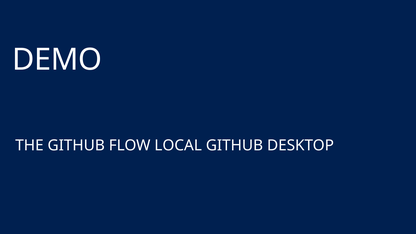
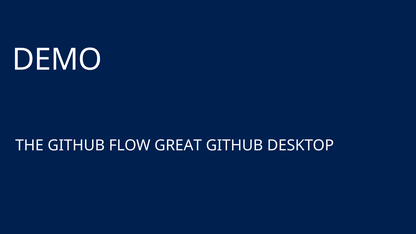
LOCAL: LOCAL -> GREAT
